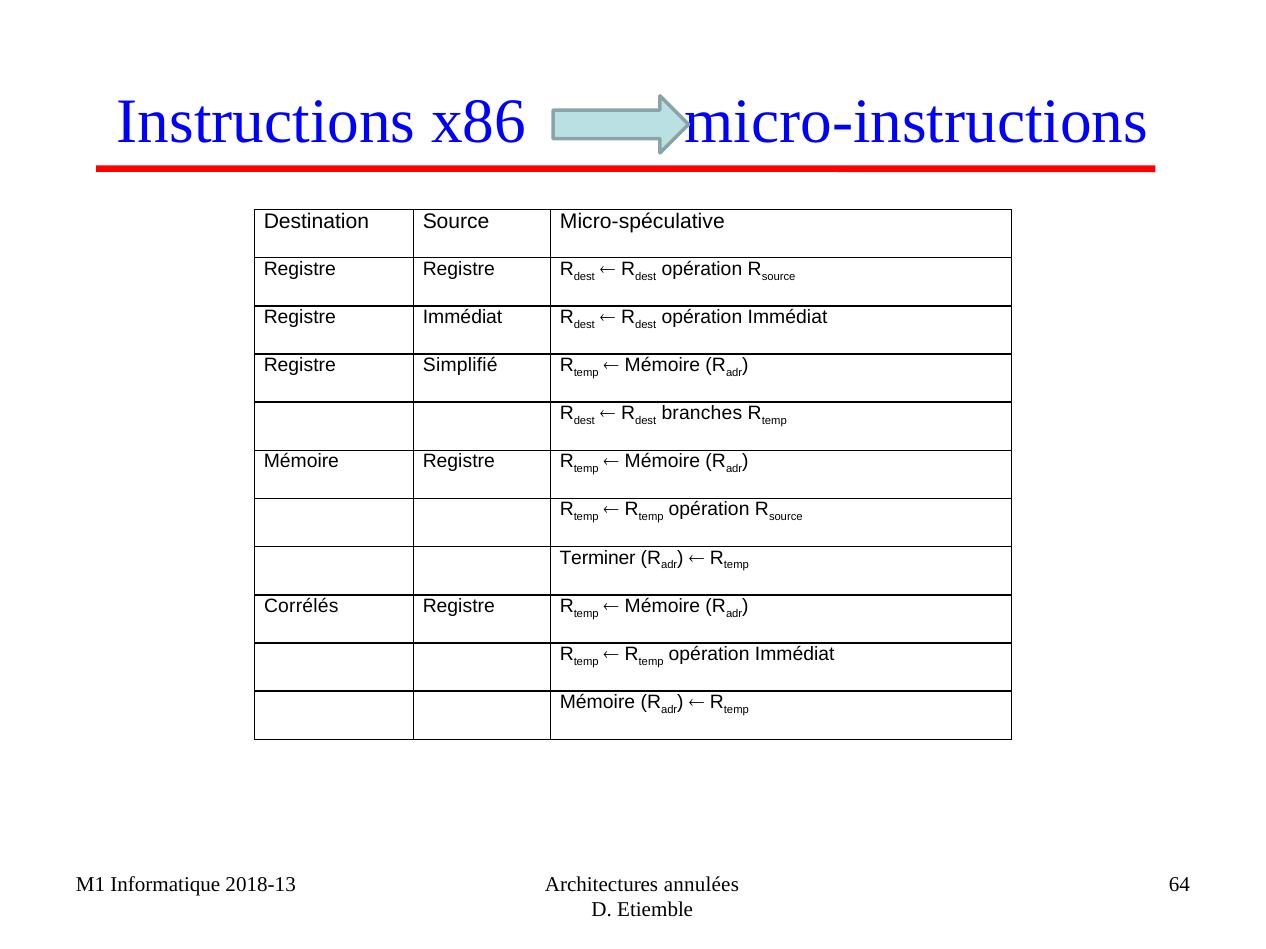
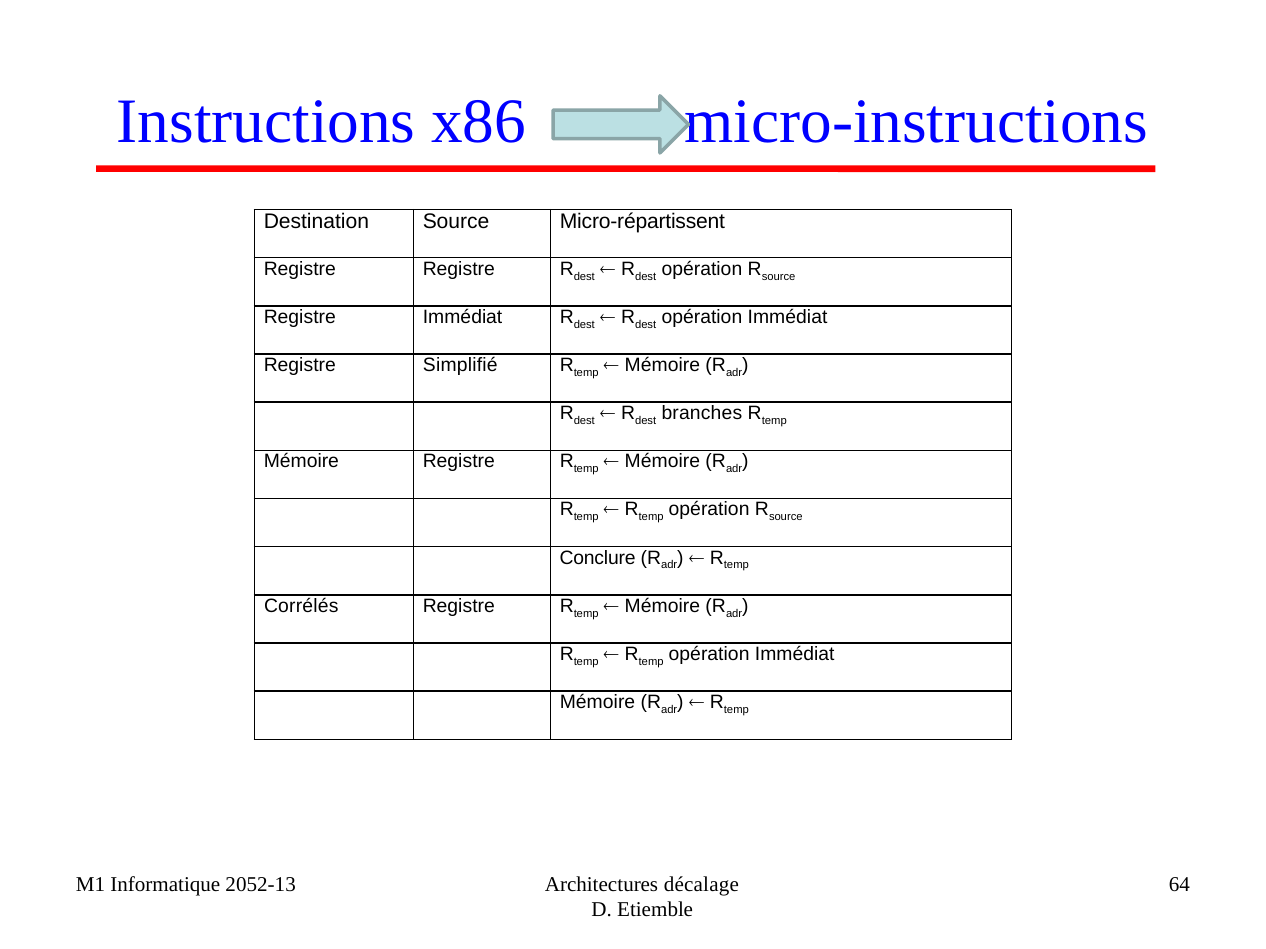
Micro-spéculative: Micro-spéculative -> Micro-répartissent
Terminer: Terminer -> Conclure
2018-13: 2018-13 -> 2052-13
annulées: annulées -> décalage
